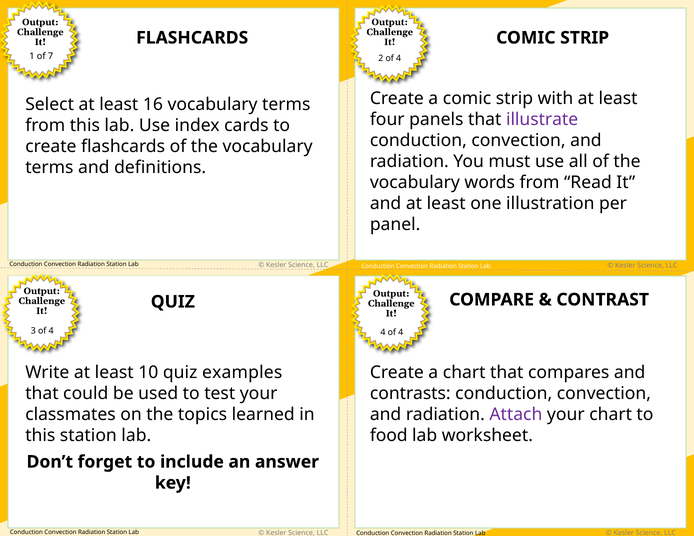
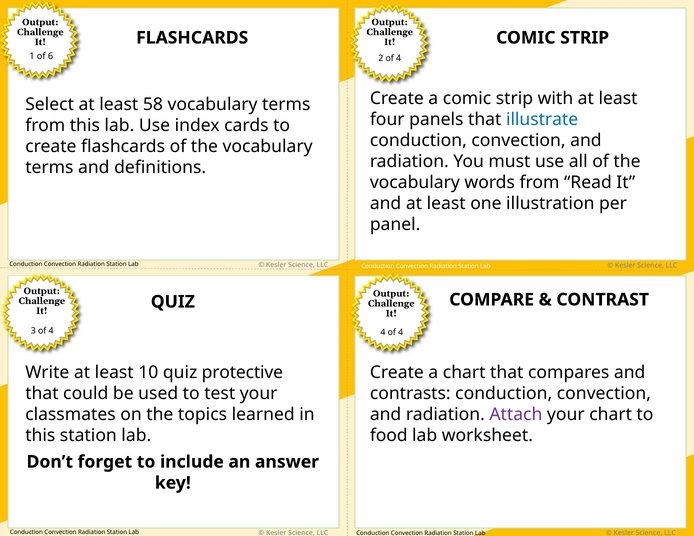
7: 7 -> 6
16: 16 -> 58
illustrate colour: purple -> blue
examples: examples -> protective
